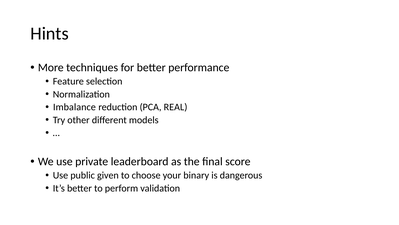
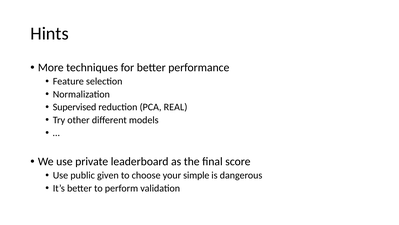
Imbalance: Imbalance -> Supervised
binary: binary -> simple
